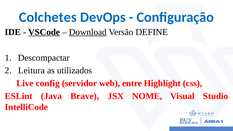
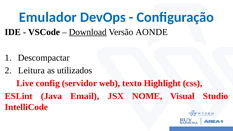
Colchetes: Colchetes -> Emulador
VSCode underline: present -> none
DEFINE: DEFINE -> AONDE
entre: entre -> texto
Brave: Brave -> Email
